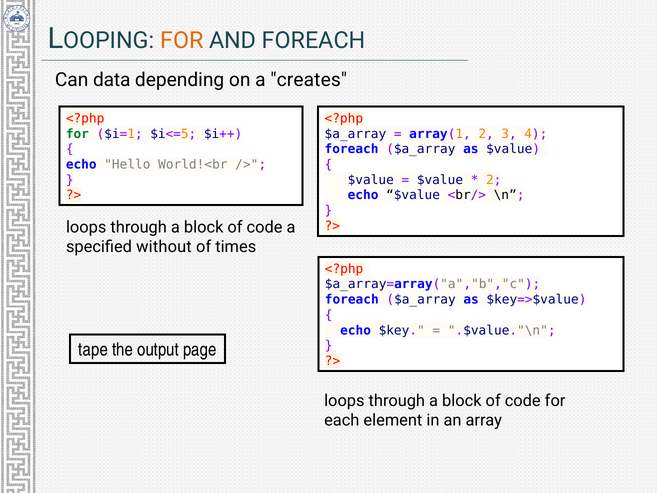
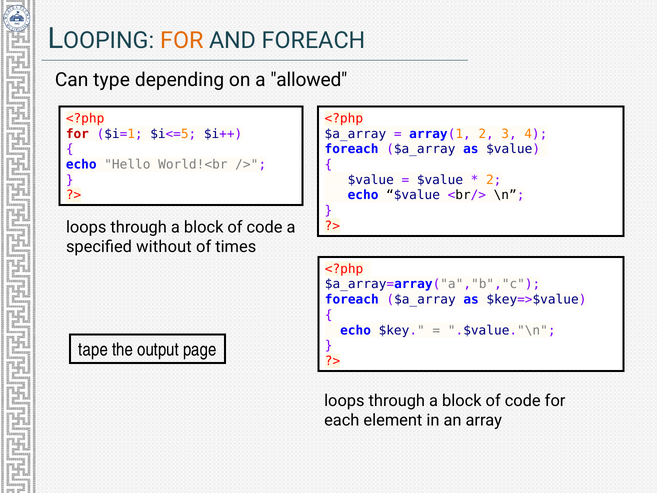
data: data -> type
creates: creates -> allowed
for at (77, 134) colour: green -> red
